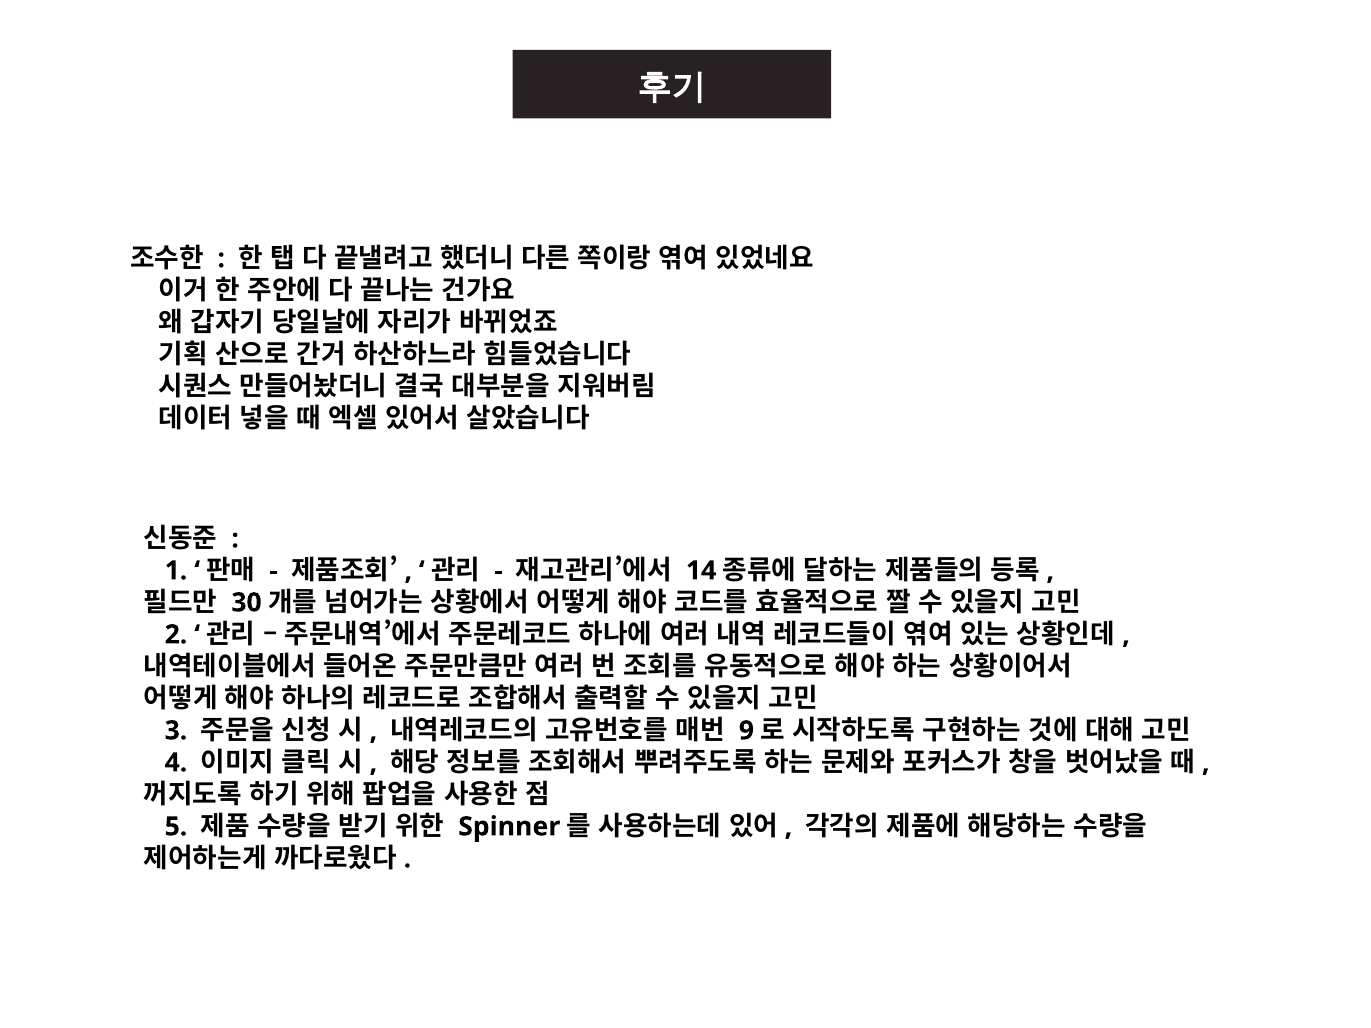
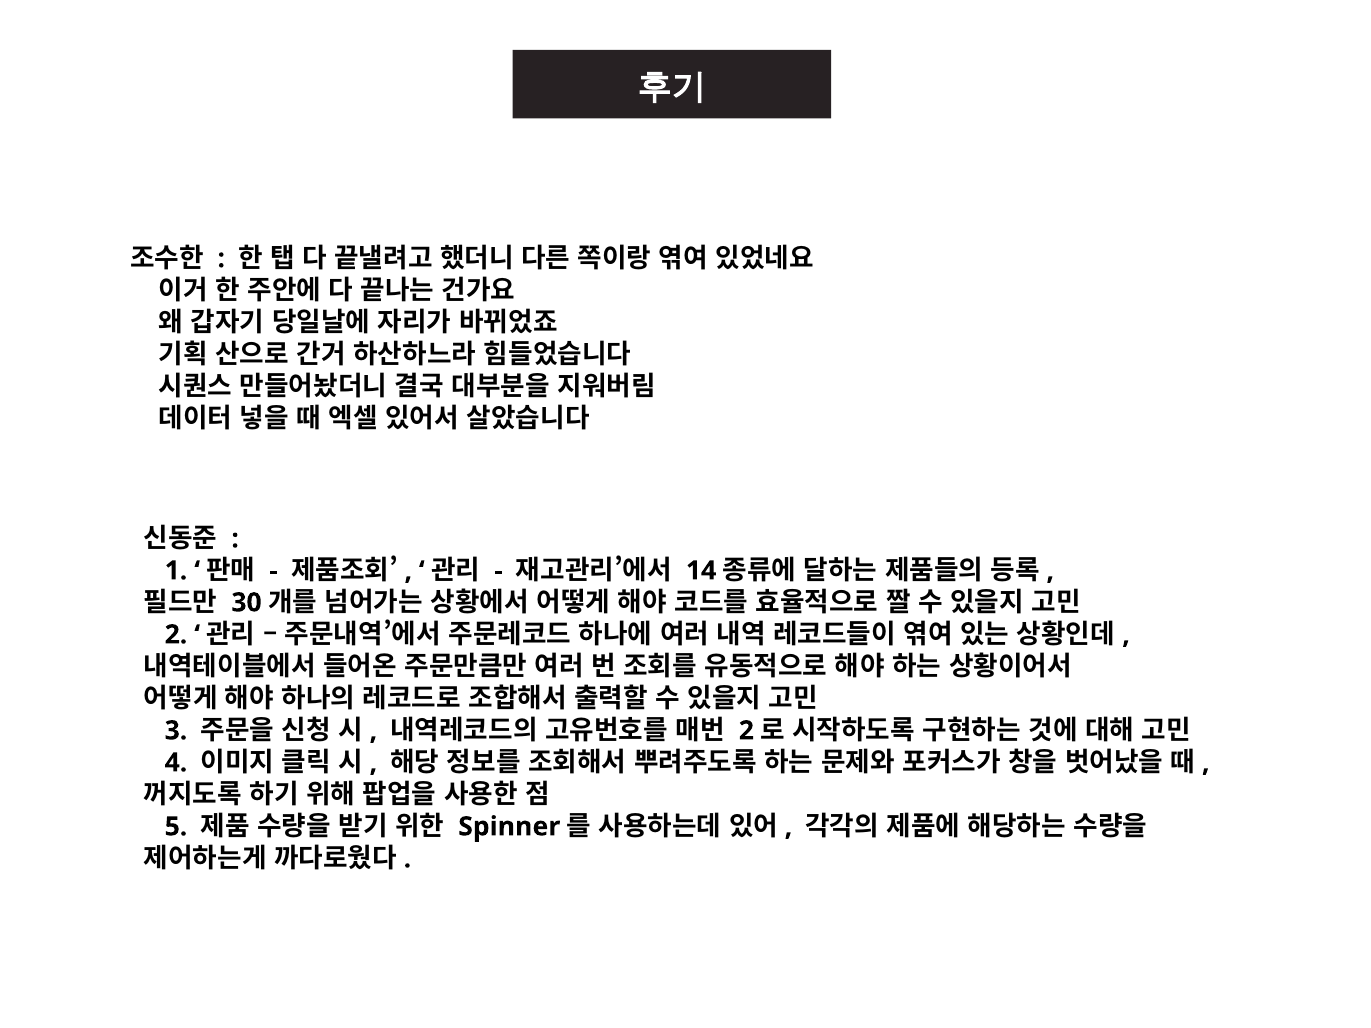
9 at (746, 731): 9 -> 2
